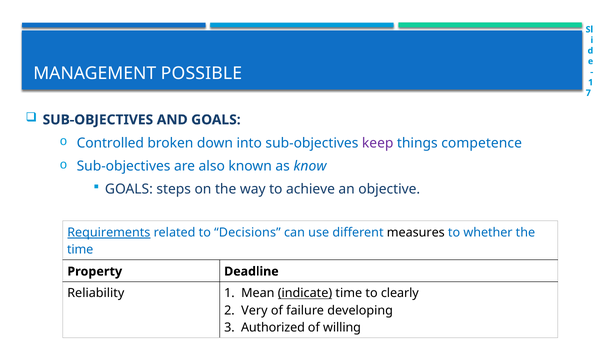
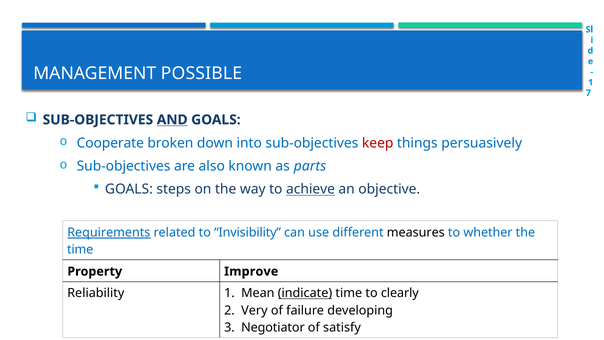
AND underline: none -> present
Controlled: Controlled -> Cooperate
keep colour: purple -> red
competence: competence -> persuasively
know: know -> parts
achieve underline: none -> present
Decisions: Decisions -> Invisibility
Deadline: Deadline -> Improve
Authorized: Authorized -> Negotiator
willing: willing -> satisfy
